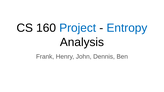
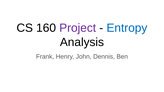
Project colour: blue -> purple
